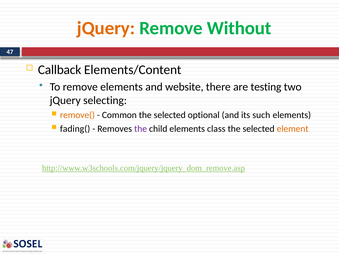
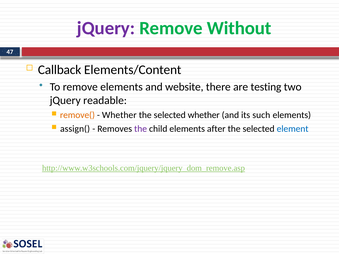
jQuery at (106, 28) colour: orange -> purple
selecting: selecting -> readable
Common at (119, 115): Common -> Whether
selected optional: optional -> whether
fading(: fading( -> assign(
class: class -> after
element colour: orange -> blue
